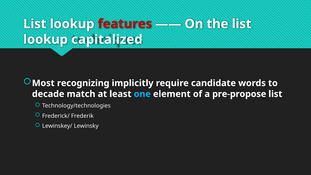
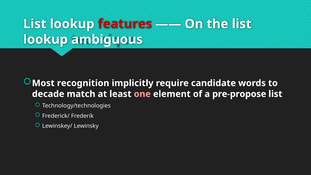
capitalized: capitalized -> ambiguous
recognizing: recognizing -> recognition
one colour: light blue -> pink
